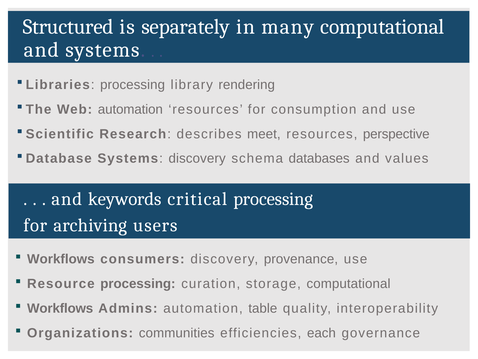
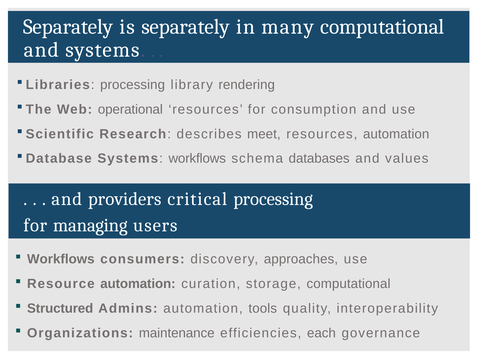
Structured at (68, 27): Structured -> Separately
Web automation: automation -> operational
resources perspective: perspective -> automation
Systems discovery: discovery -> workflows
keywords: keywords -> providers
archiving: archiving -> managing
provenance: provenance -> approaches
Resource processing: processing -> automation
Workflows at (60, 308): Workflows -> Structured
table: table -> tools
communities: communities -> maintenance
